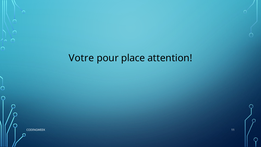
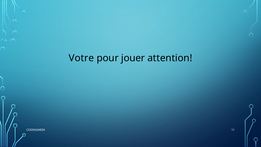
place: place -> jouer
